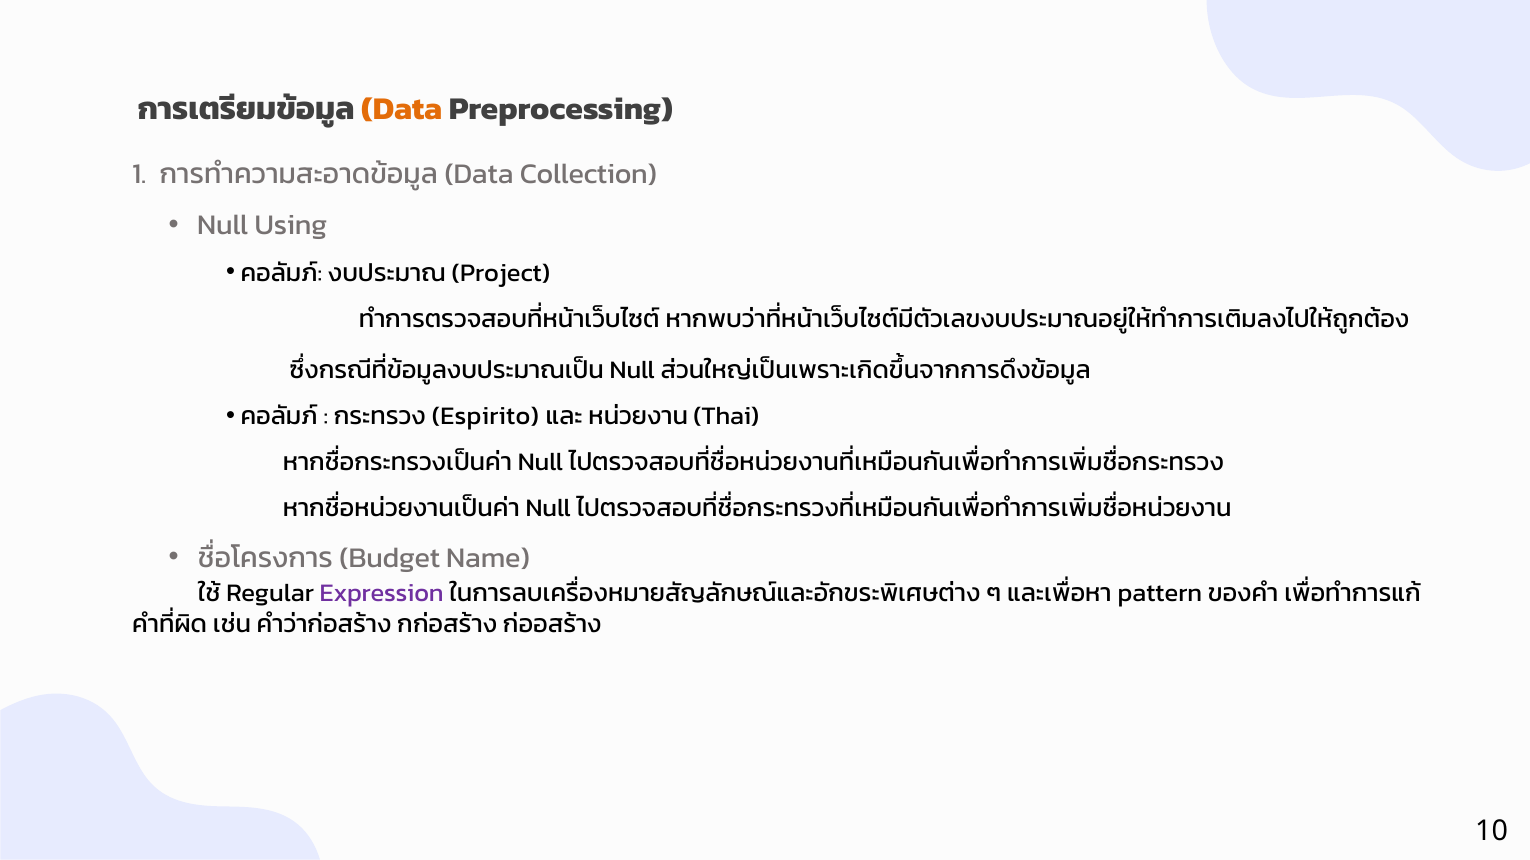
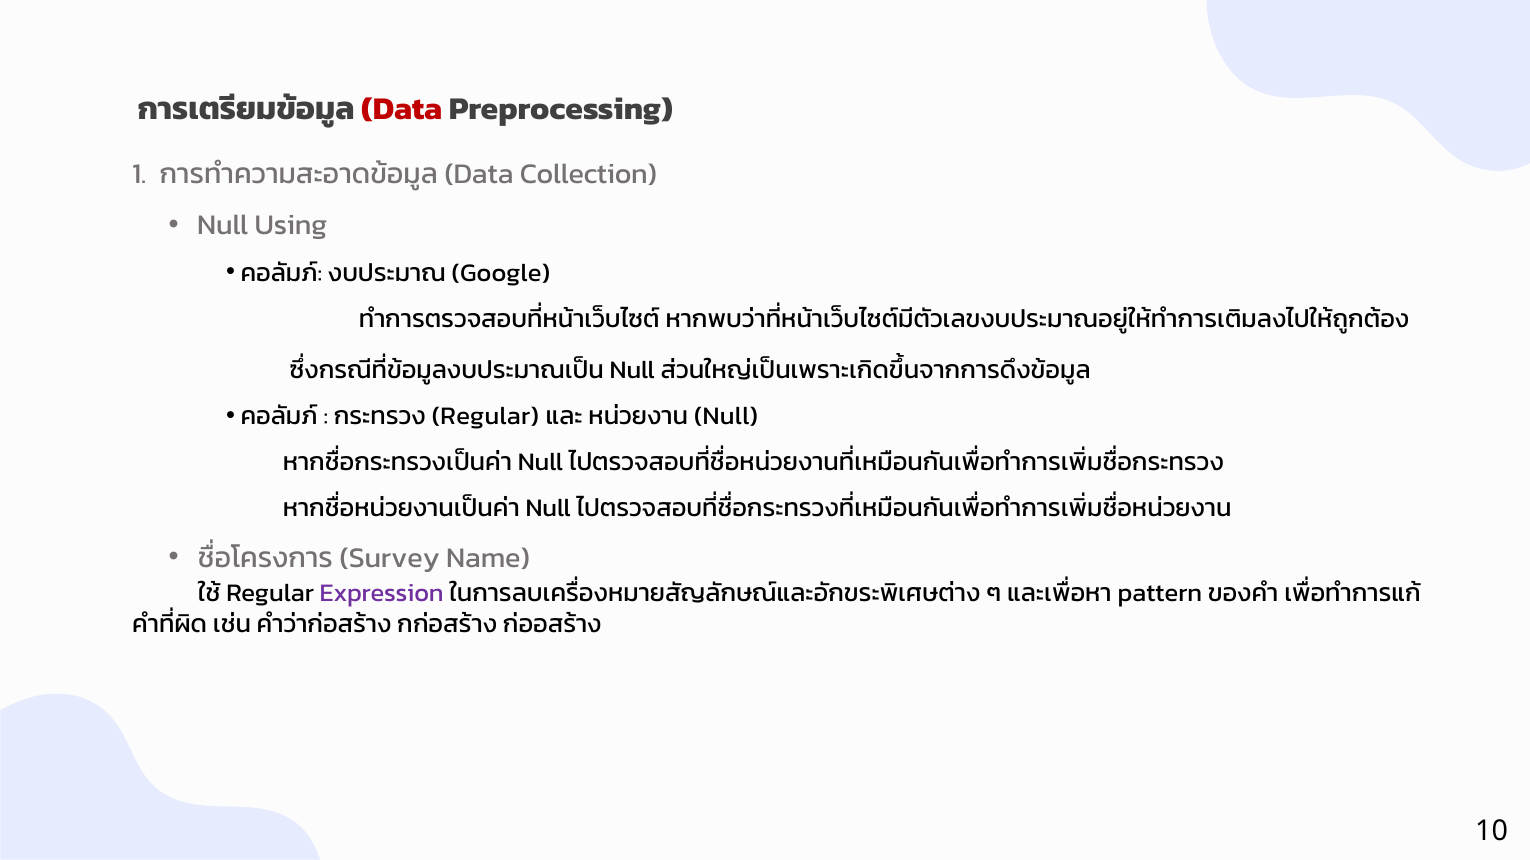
Data at (402, 109) colour: orange -> red
Project: Project -> Google
Espirito at (485, 417): Espirito -> Regular
Thai at (726, 417): Thai -> Null
Budget: Budget -> Survey
